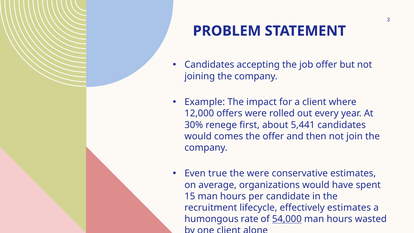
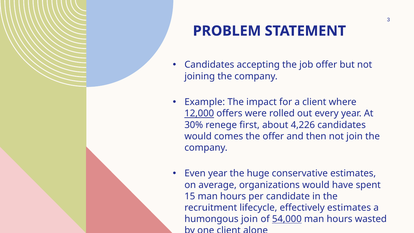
12,000 underline: none -> present
5,441: 5,441 -> 4,226
Even true: true -> year
the were: were -> huge
humongous rate: rate -> join
